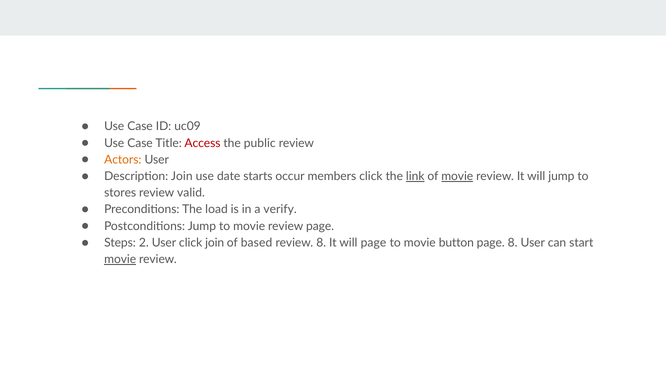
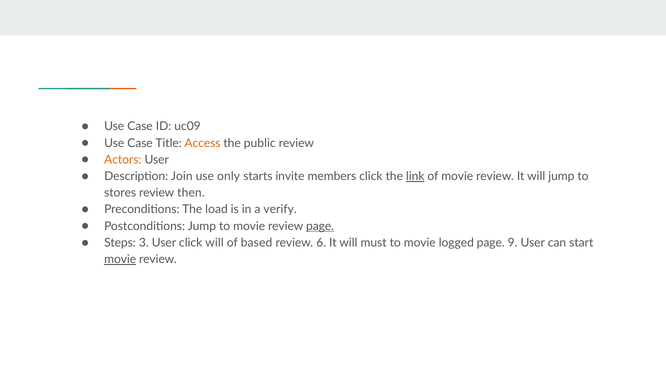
Access colour: red -> orange
date: date -> only
occur: occur -> invite
movie at (457, 176) underline: present -> none
valid: valid -> then
page at (320, 226) underline: none -> present
2: 2 -> 3
click join: join -> will
review 8: 8 -> 6
will page: page -> must
button: button -> logged
page 8: 8 -> 9
